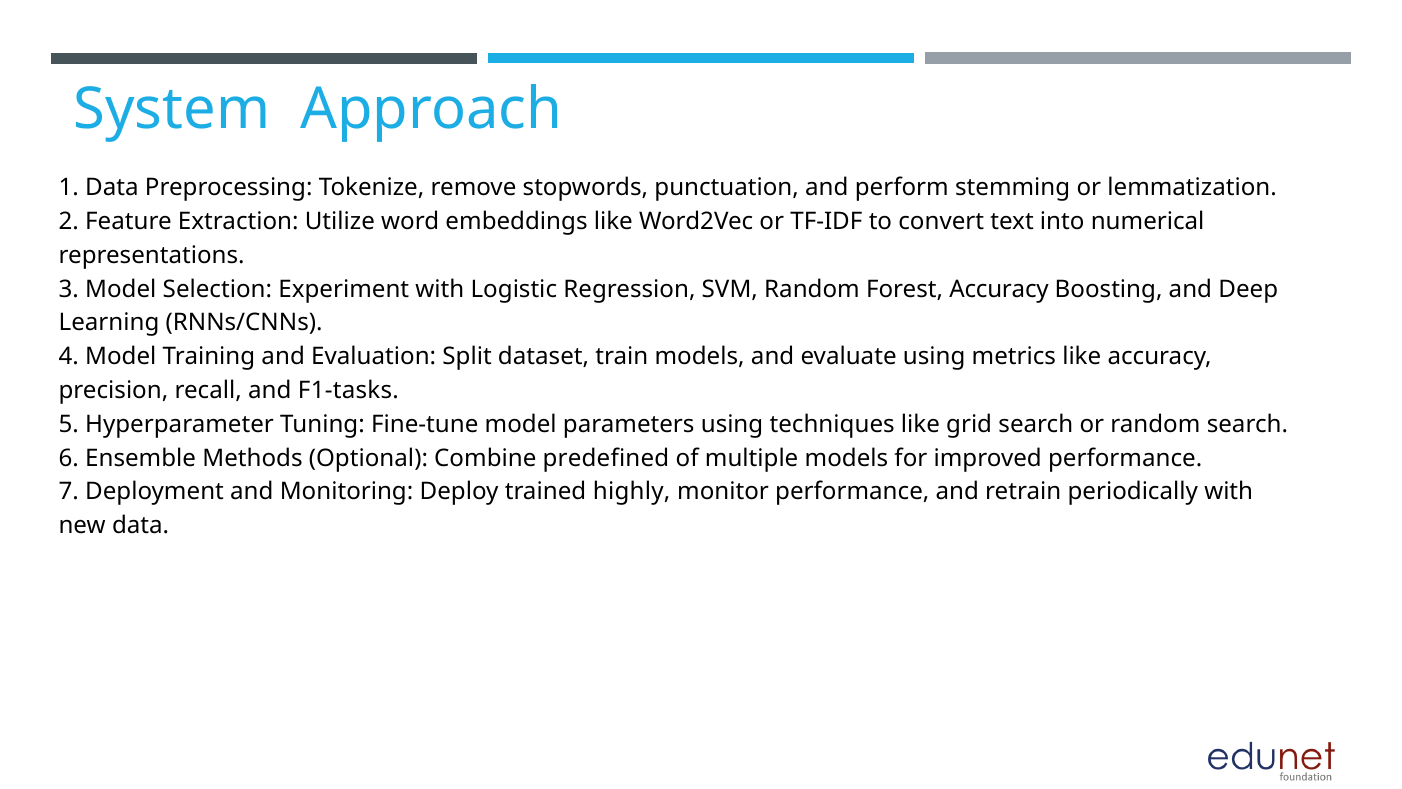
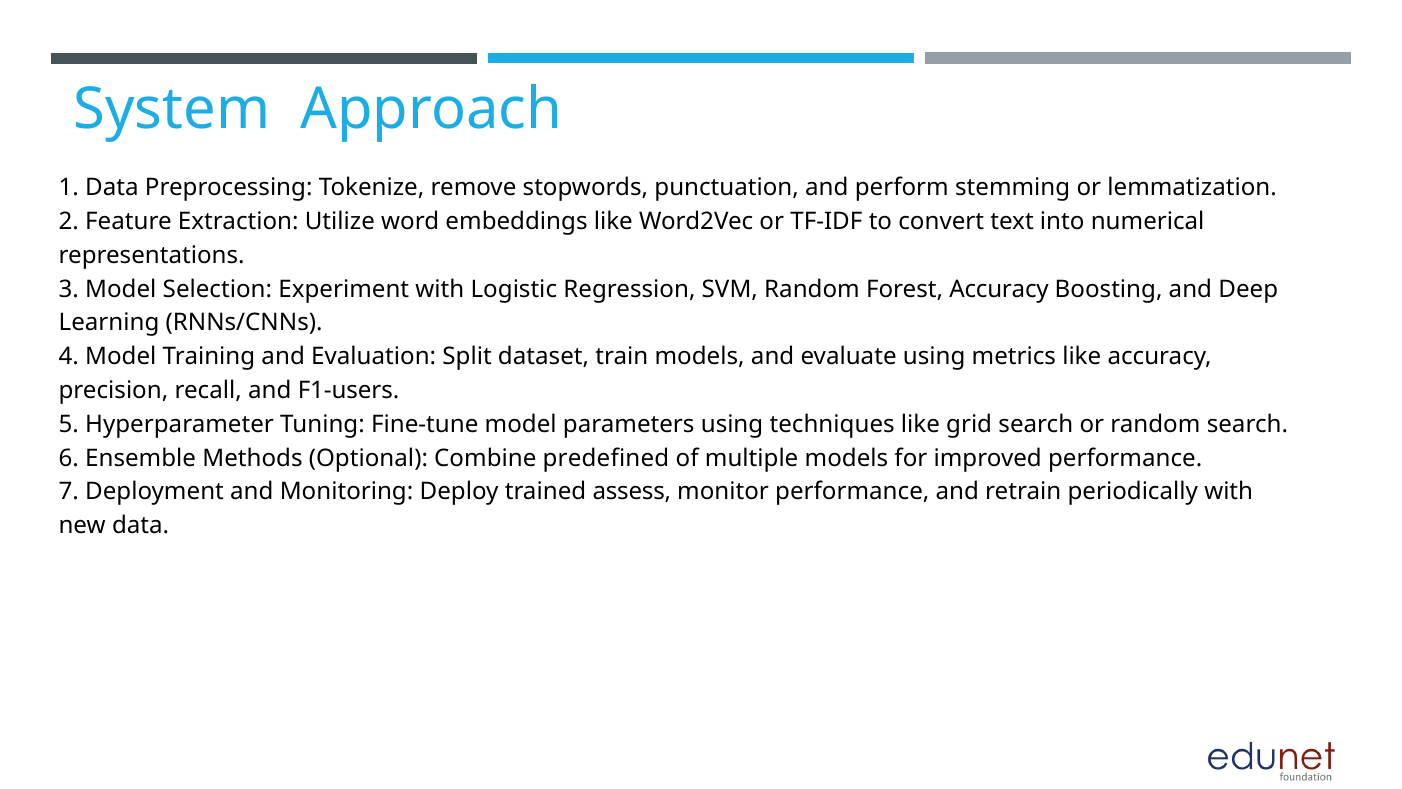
F1-tasks: F1-tasks -> F1-users
highly: highly -> assess
